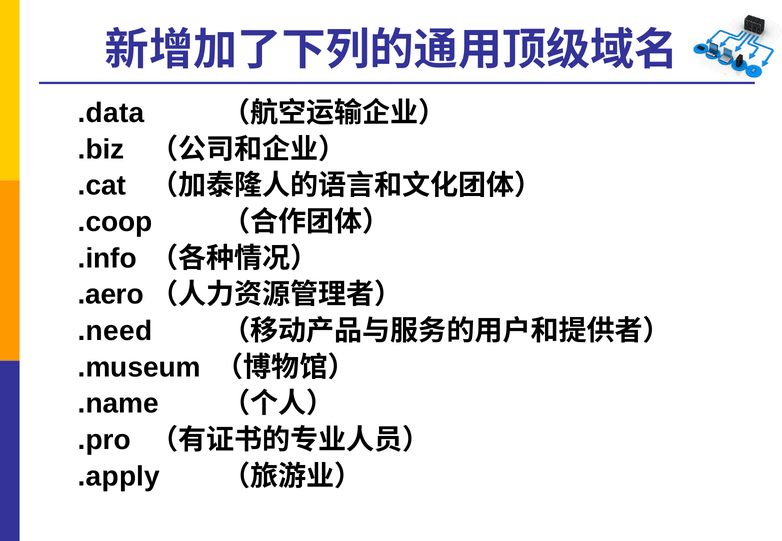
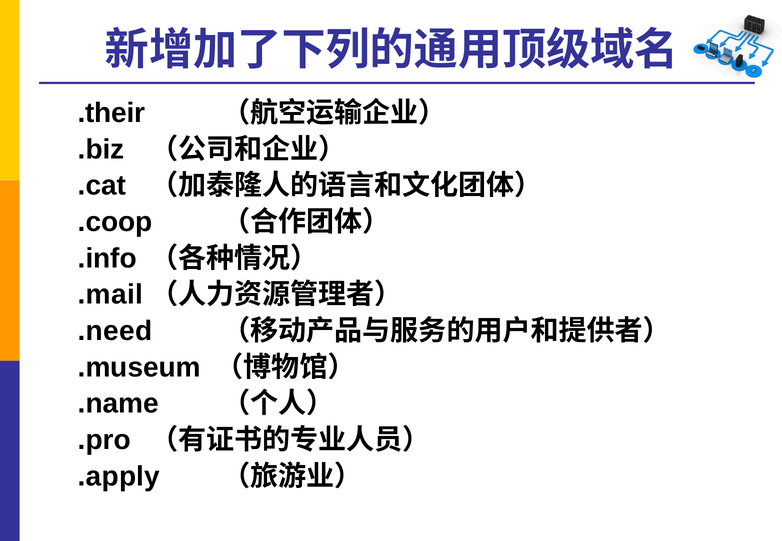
.data: .data -> .their
.aero: .aero -> .mail
